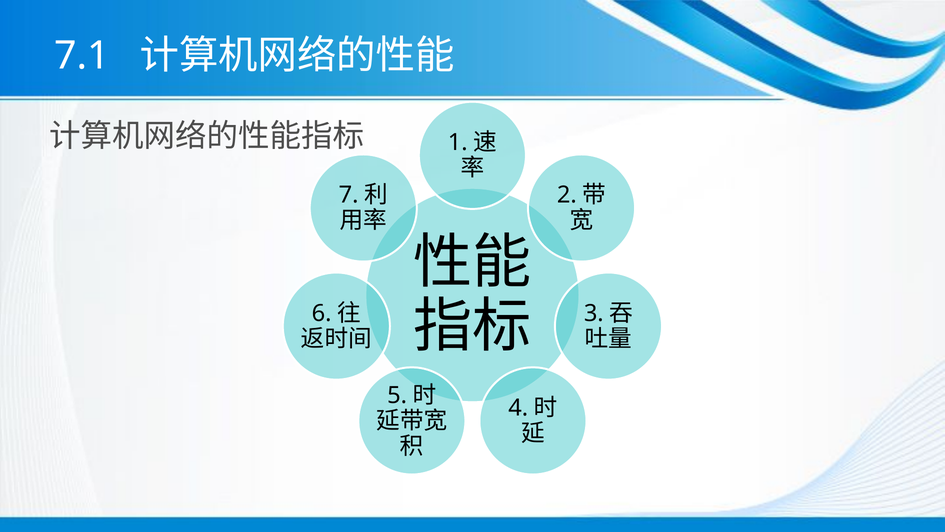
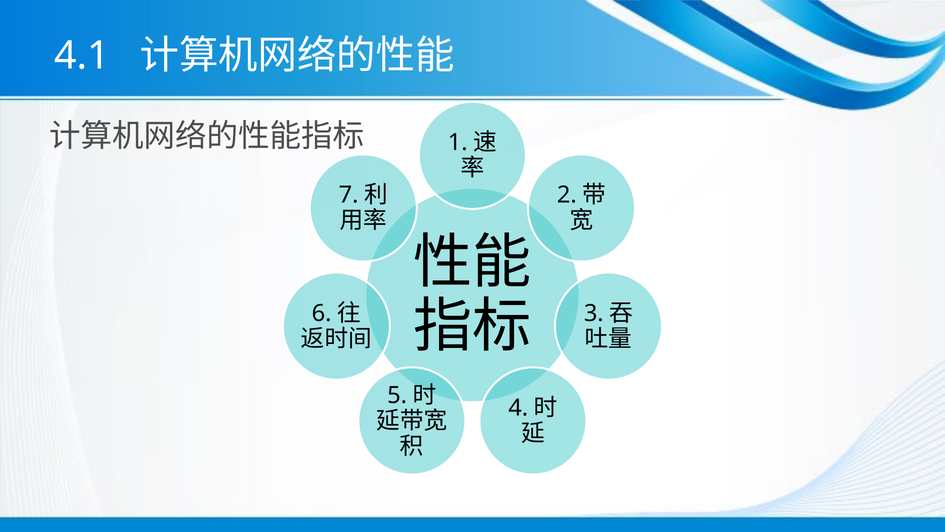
7.1: 7.1 -> 4.1
